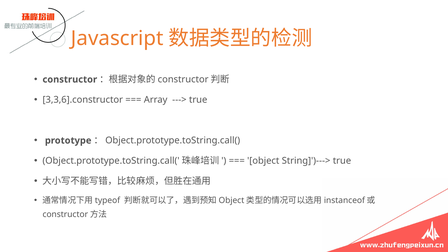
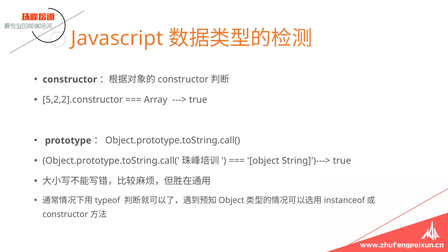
3,3,6].constructor: 3,3,6].constructor -> 5,2,2].constructor
